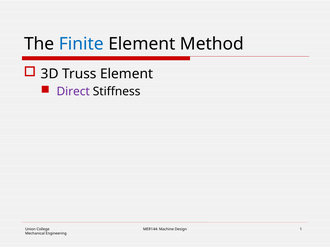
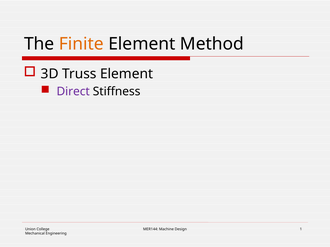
Finite colour: blue -> orange
